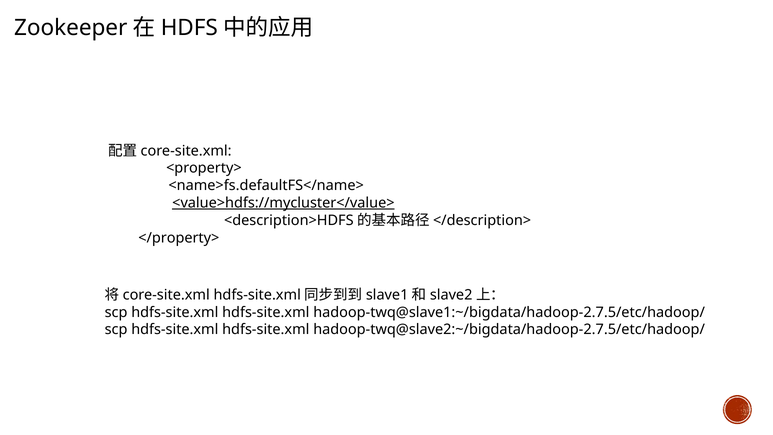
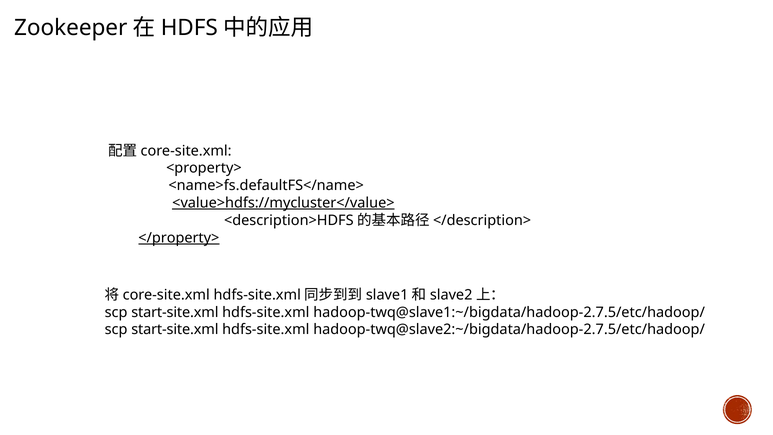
</property> underline: none -> present
hdfs-site.xml at (175, 312): hdfs-site.xml -> start-site.xml
hdfs-site.xml at (175, 330): hdfs-site.xml -> start-site.xml
